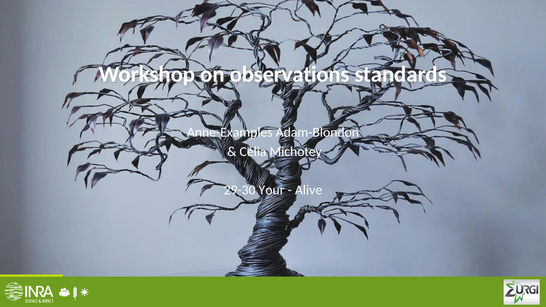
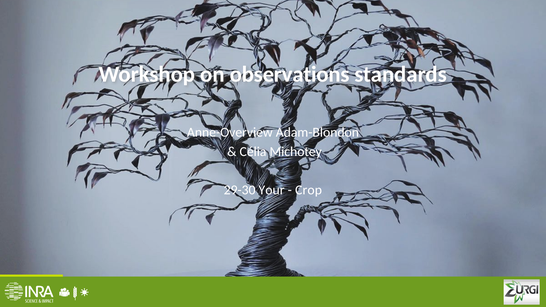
Anne-Examples: Anne-Examples -> Anne-Overview
Alive: Alive -> Crop
